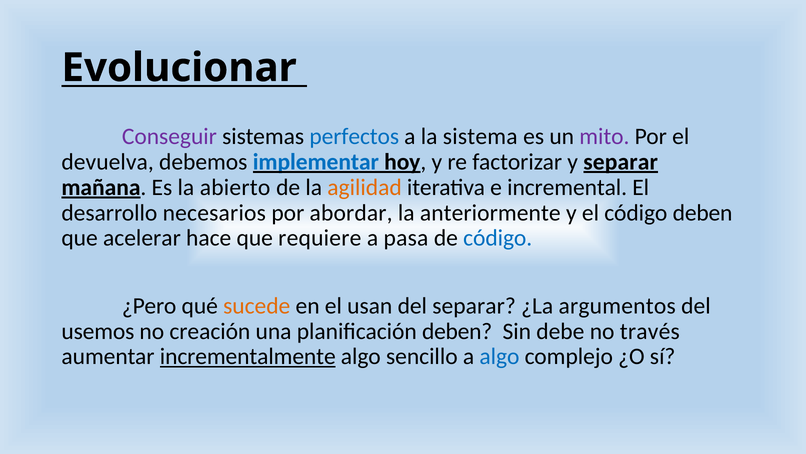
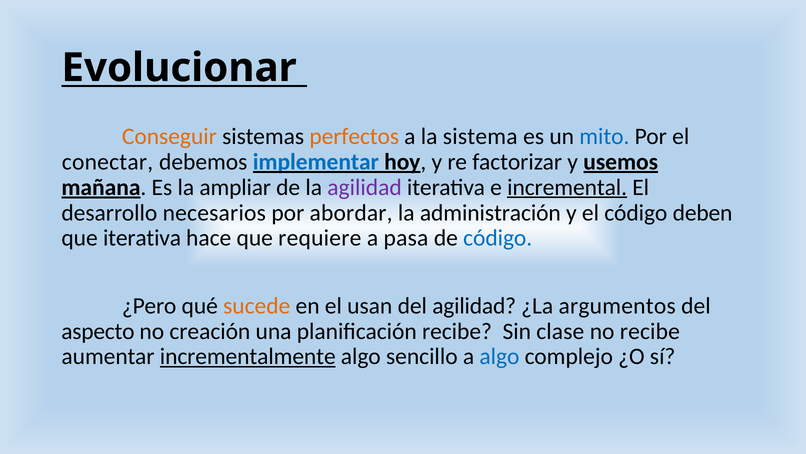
Conseguir colour: purple -> orange
perfectos colour: blue -> orange
mito colour: purple -> blue
devuelva: devuelva -> conectar
y separar: separar -> usemos
abierto: abierto -> ampliar
agilidad at (365, 187) colour: orange -> purple
incremental underline: none -> present
anteriormente: anteriormente -> administración
que acelerar: acelerar -> iterativa
del separar: separar -> agilidad
usemos: usemos -> aspecto
planificación deben: deben -> recibe
debe: debe -> clase
no través: través -> recibe
